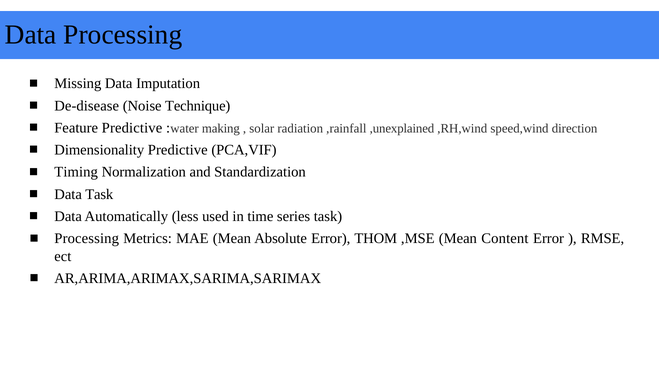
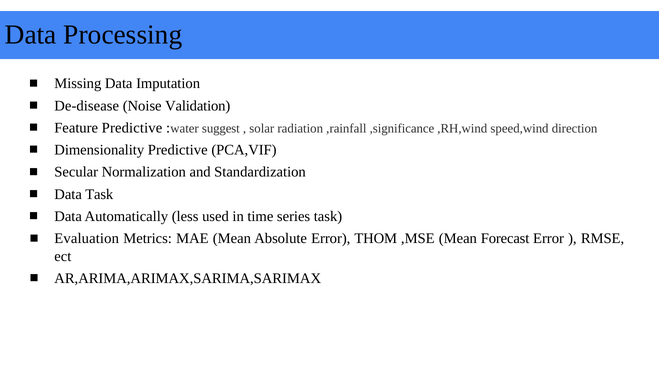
Technique: Technique -> Validation
making: making -> suggest
,unexplained: ,unexplained -> ,significance
Timing: Timing -> Secular
Processing at (87, 238): Processing -> Evaluation
Content: Content -> Forecast
